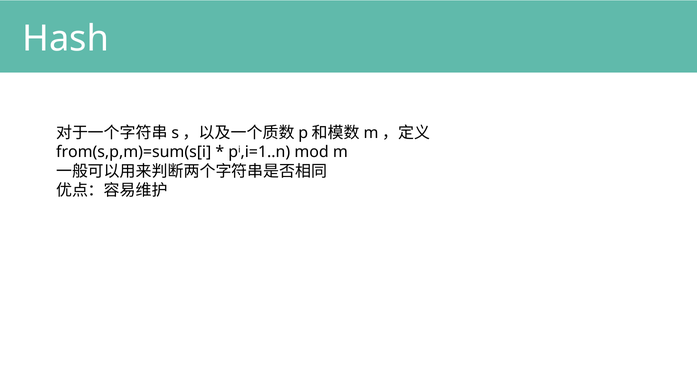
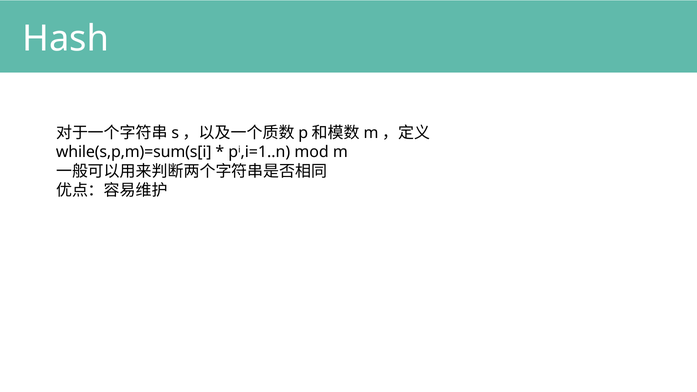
from(s,p,m)=sum(s[i: from(s,p,m)=sum(s[i -> while(s,p,m)=sum(s[i
